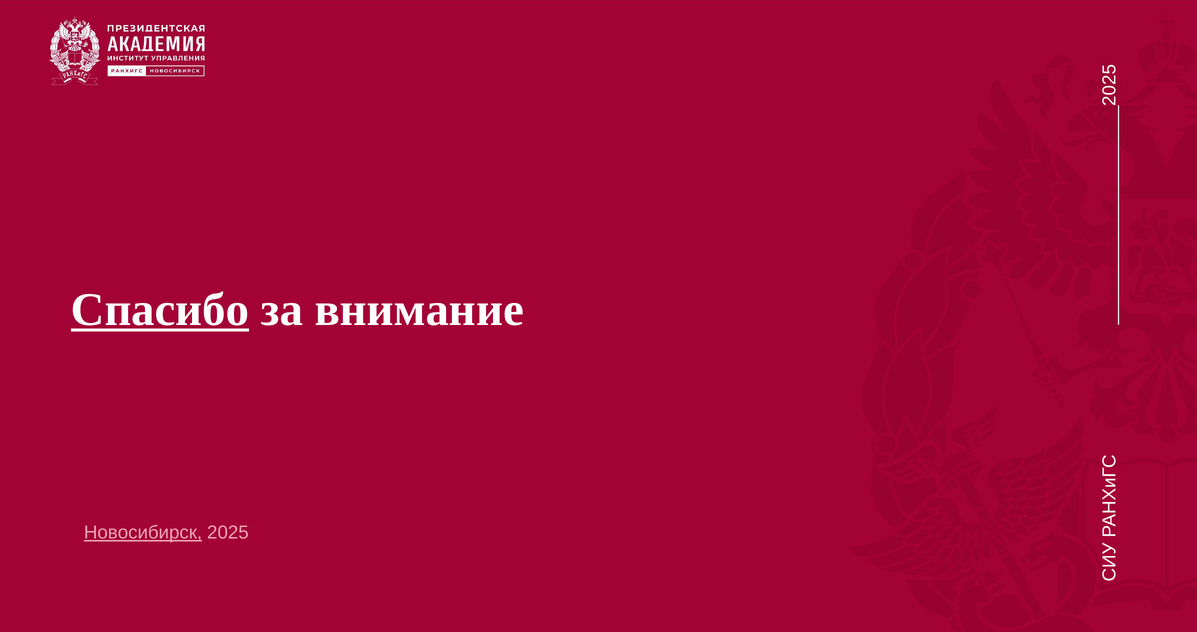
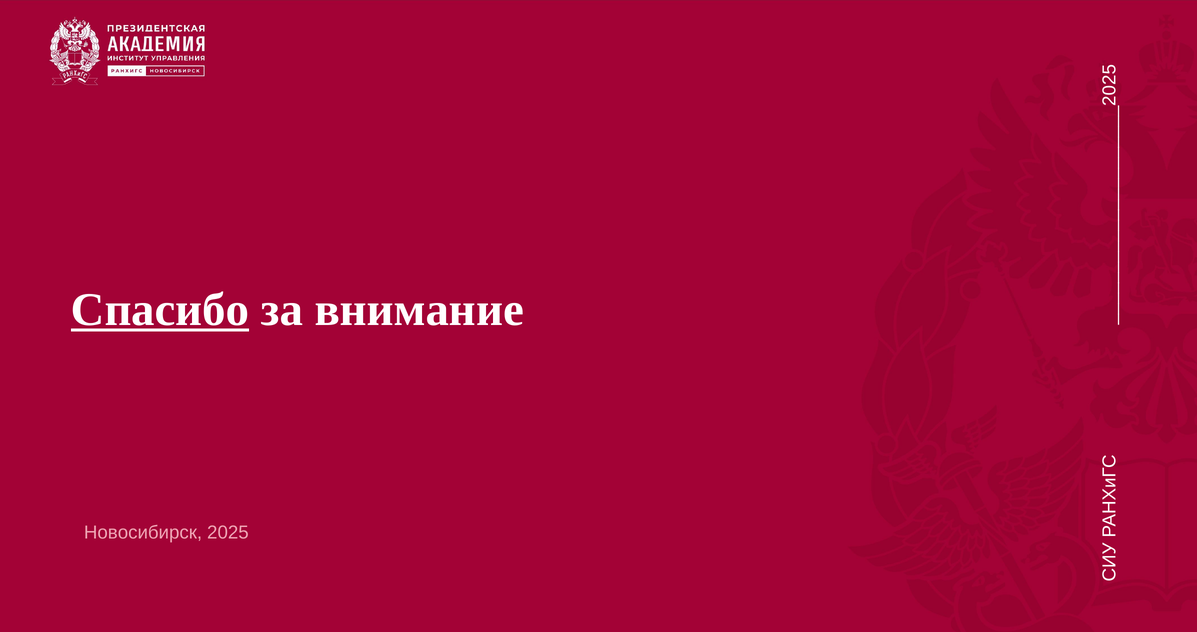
Новосибирск underline: present -> none
